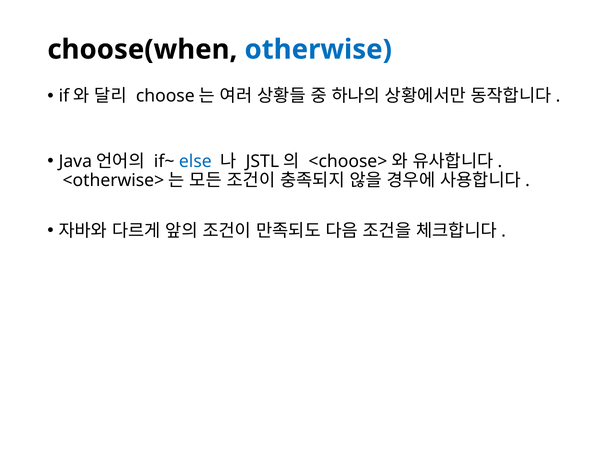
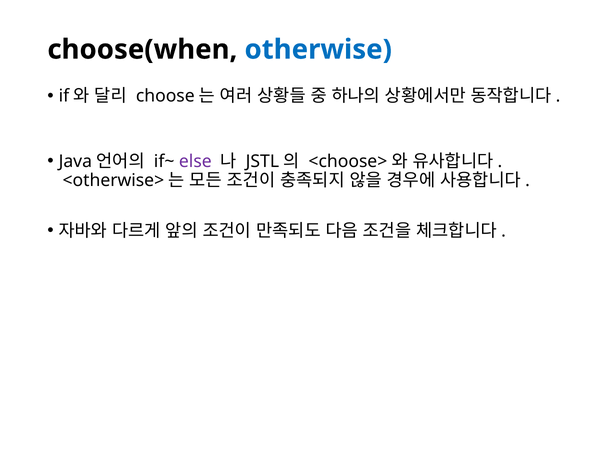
else colour: blue -> purple
